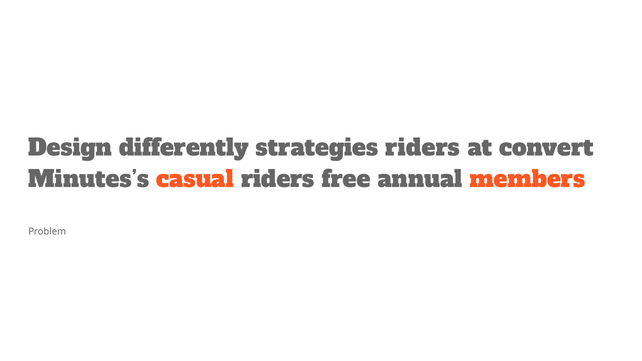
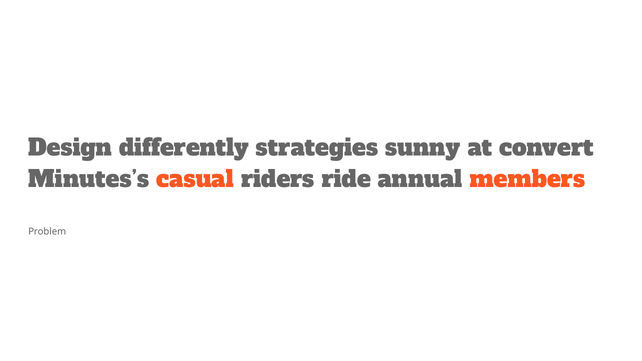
strategies riders: riders -> sunny
free: free -> ride
